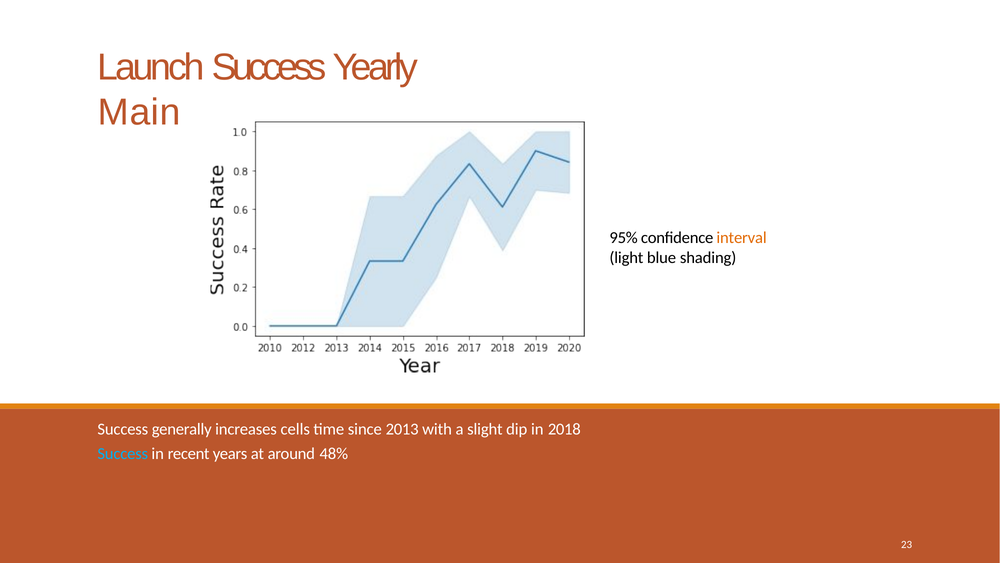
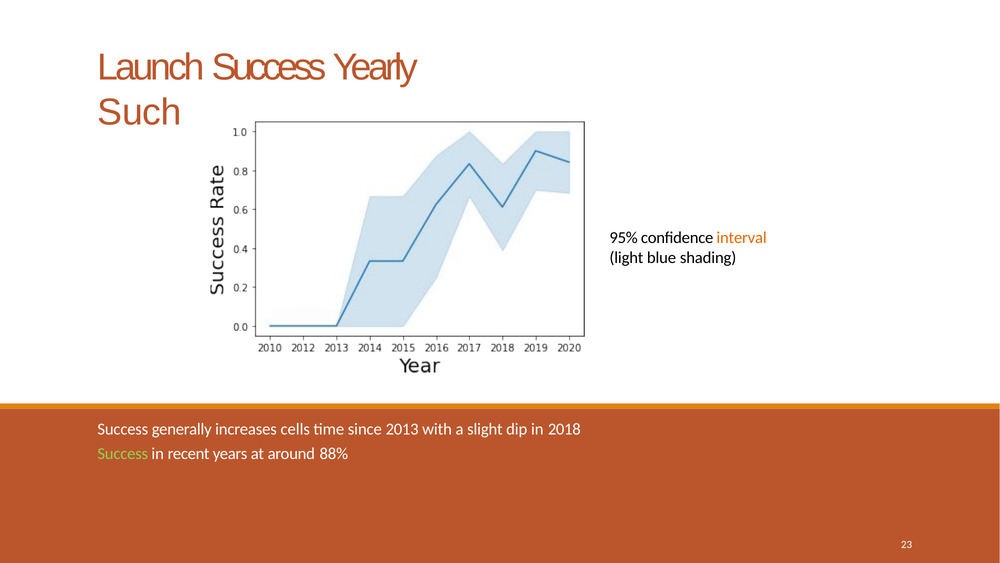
Main: Main -> Such
Success at (123, 453) colour: light blue -> light green
48%: 48% -> 88%
